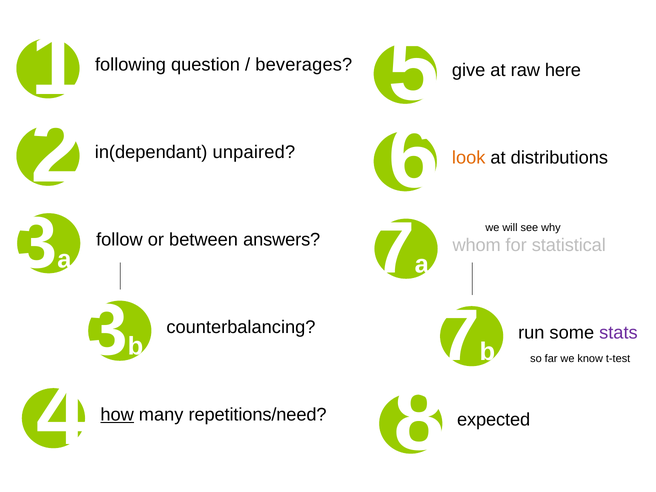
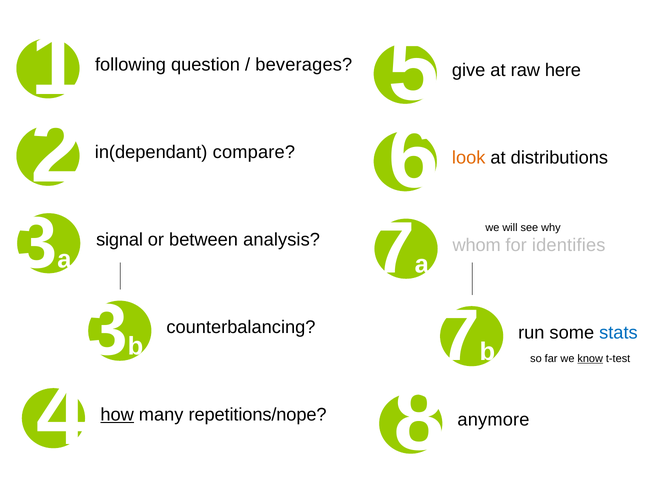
unpaired: unpaired -> compare
follow: follow -> signal
answers: answers -> analysis
statistical: statistical -> identifies
stats colour: purple -> blue
know underline: none -> present
repetitions/need: repetitions/need -> repetitions/nope
expected: expected -> anymore
